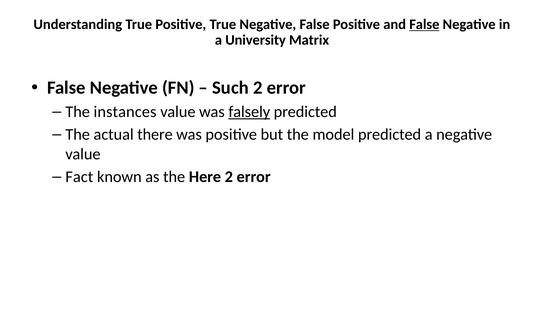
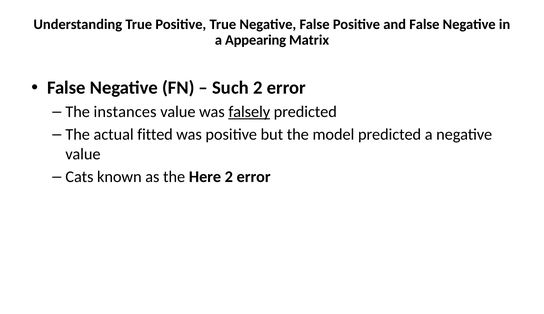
False at (424, 24) underline: present -> none
University: University -> Appearing
there: there -> fitted
Fact: Fact -> Cats
